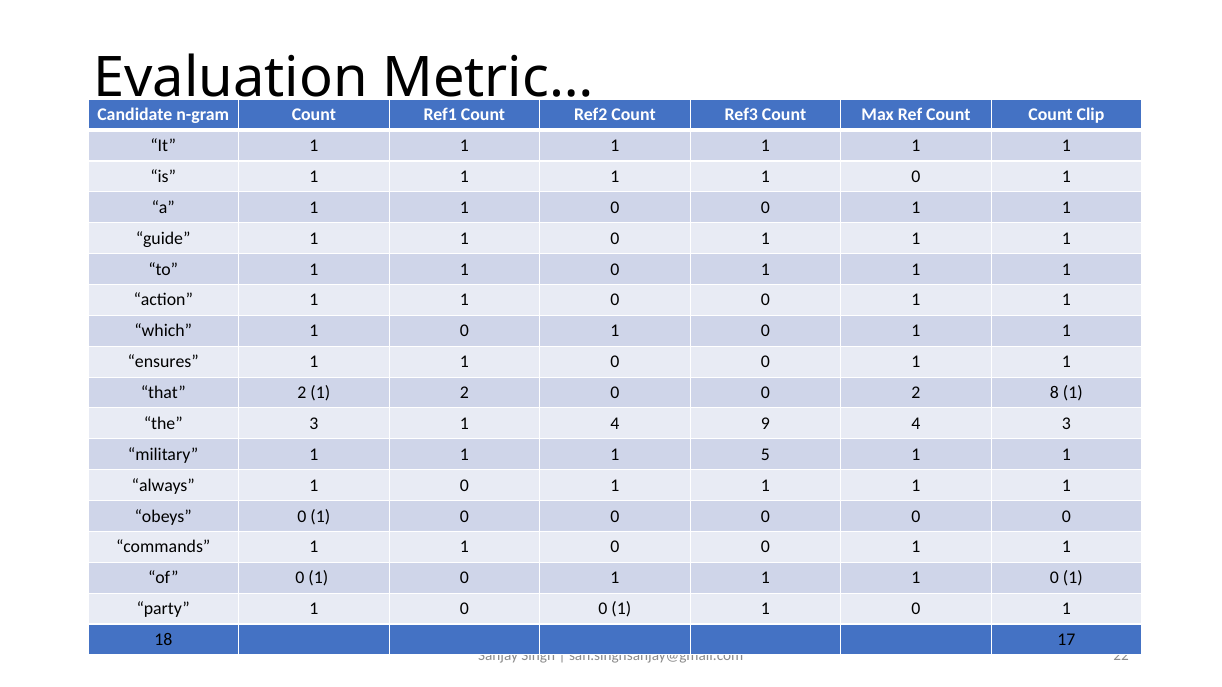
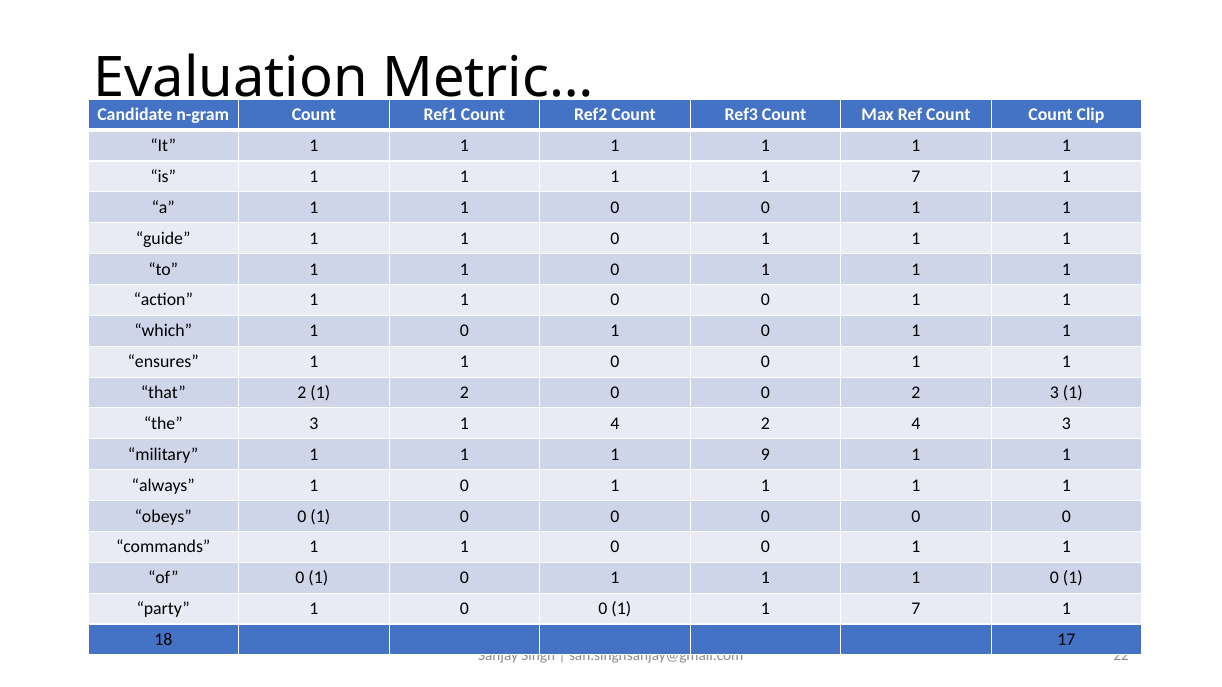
0 at (916, 177): 0 -> 7
2 8: 8 -> 3
4 9: 9 -> 2
5: 5 -> 9
0 1 1 0: 0 -> 7
